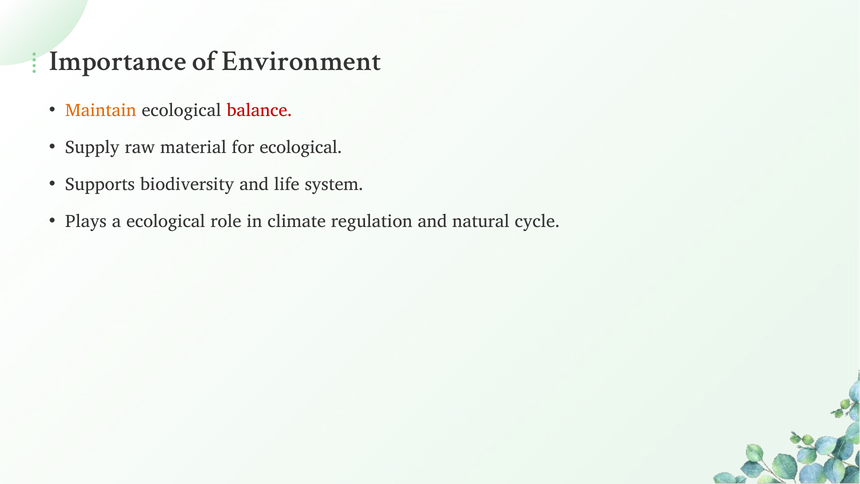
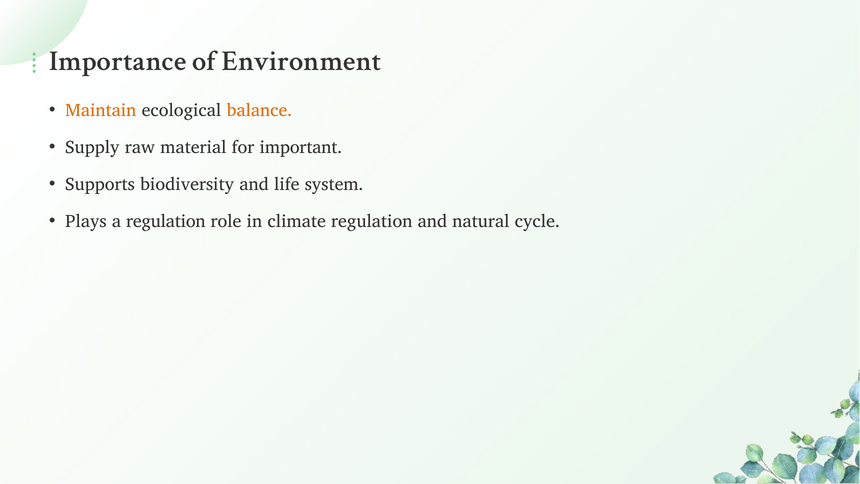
balance colour: red -> orange
for ecological: ecological -> important
a ecological: ecological -> regulation
